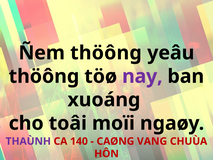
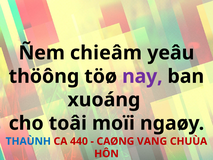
Ñem thöông: thöông -> chieâm
THAÙNH colour: purple -> blue
140: 140 -> 440
